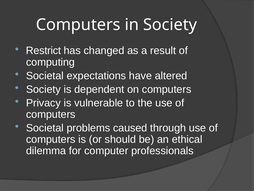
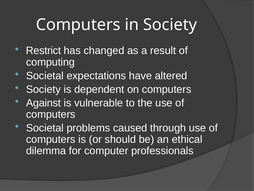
Privacy: Privacy -> Against
